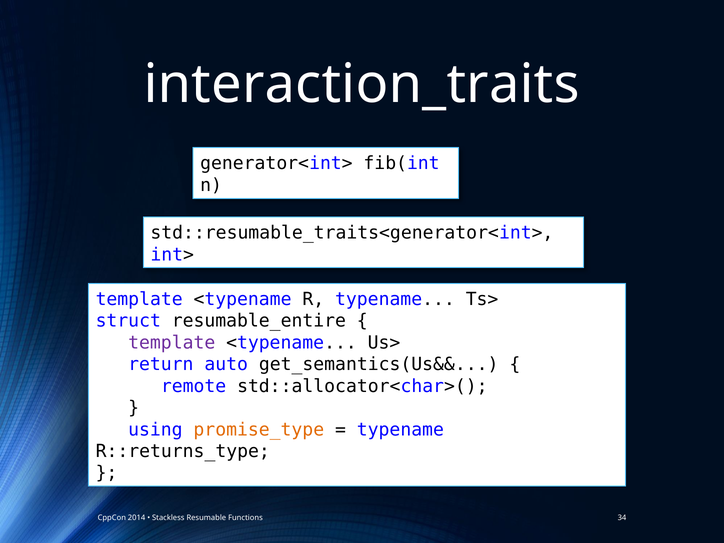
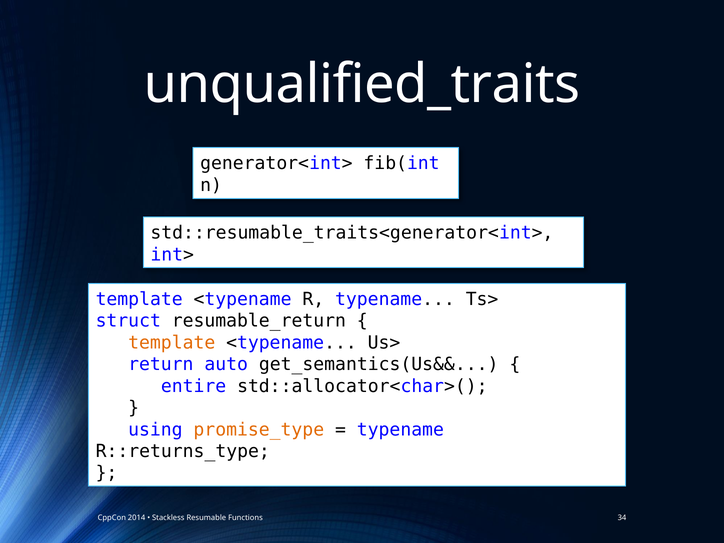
interaction_traits: interaction_traits -> unqualified_traits
resumable_entire: resumable_entire -> resumable_return
template at (172, 343) colour: purple -> orange
remote: remote -> entire
